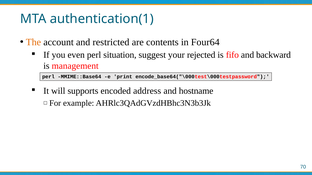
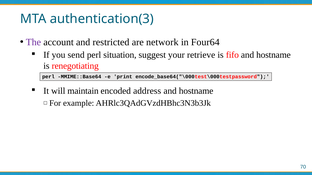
authentication(1: authentication(1 -> authentication(3
The colour: orange -> purple
contents: contents -> network
even: even -> send
rejected: rejected -> retrieve
backward at (273, 55): backward -> hostname
management: management -> renegotiating
supports: supports -> maintain
